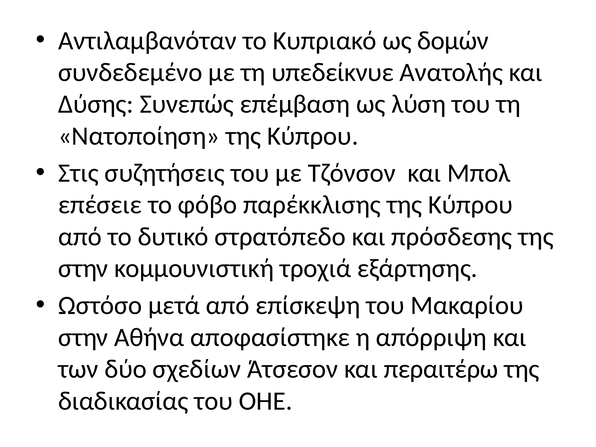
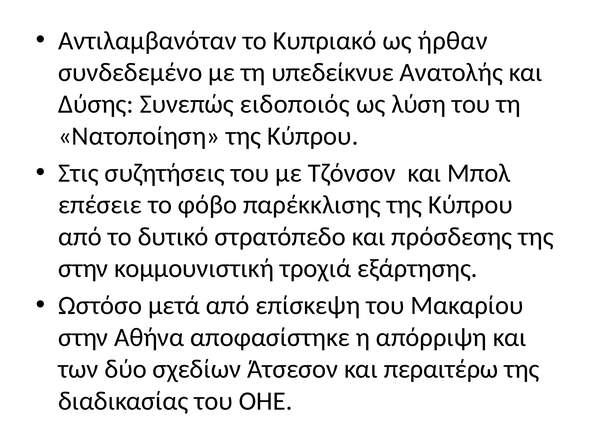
δομών: δομών -> ήρθαν
επέμβαση: επέμβαση -> ειδοποιός
